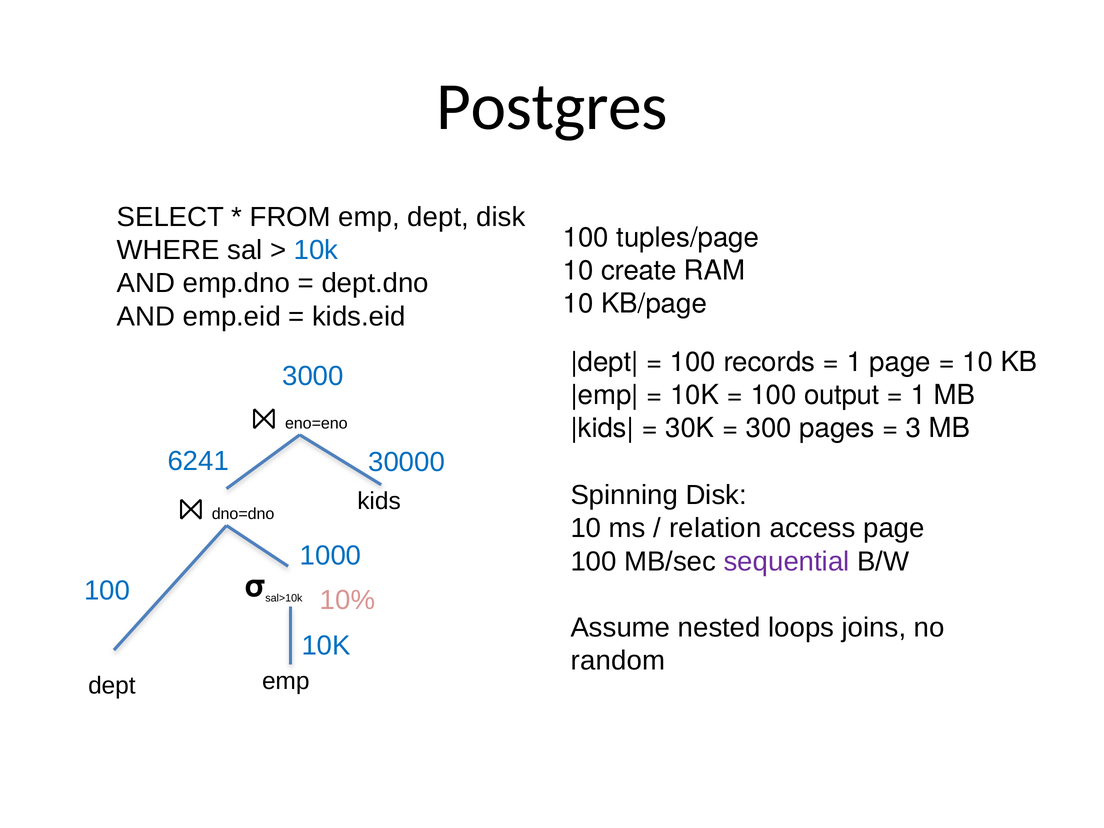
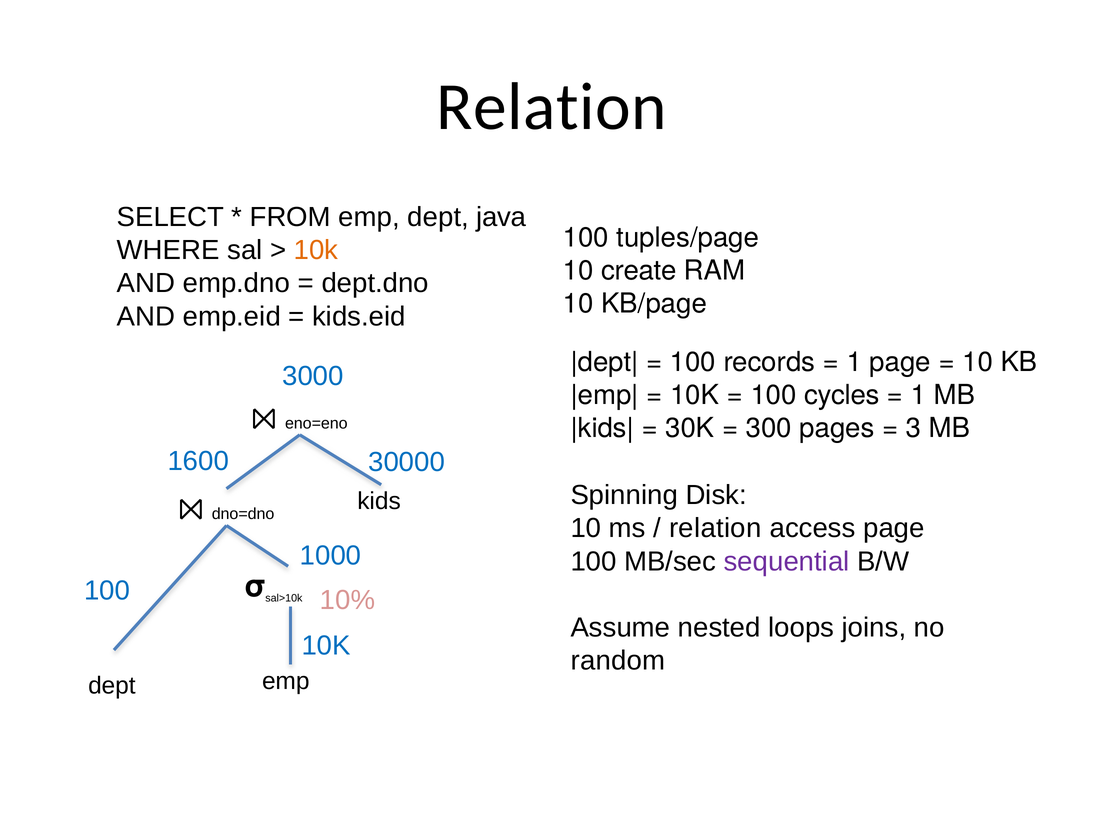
Postgres at (552, 107): Postgres -> Relation
dept disk: disk -> java
10k at (316, 250) colour: blue -> orange
output: output -> cycles
6241: 6241 -> 1600
